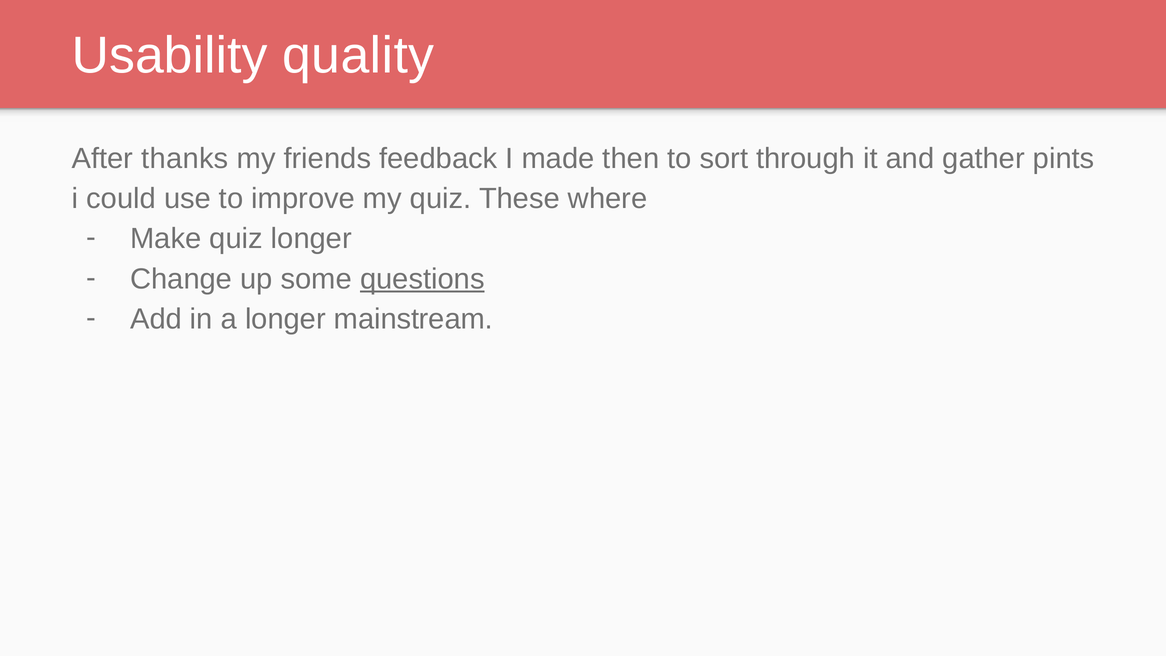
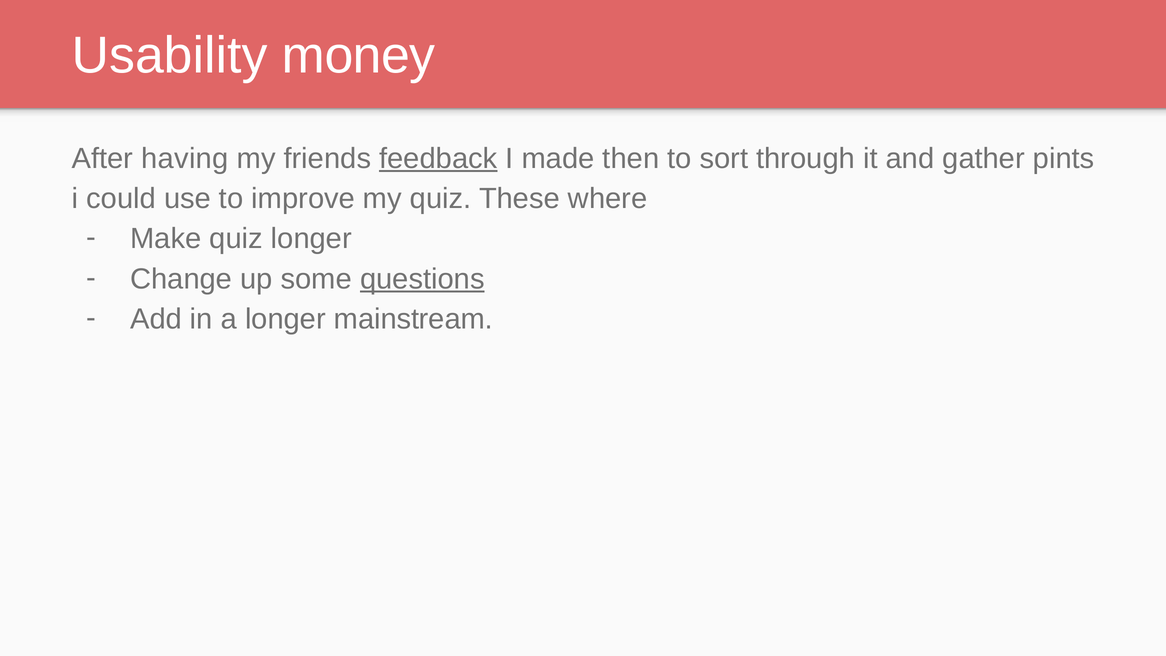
quality: quality -> money
thanks: thanks -> having
feedback underline: none -> present
